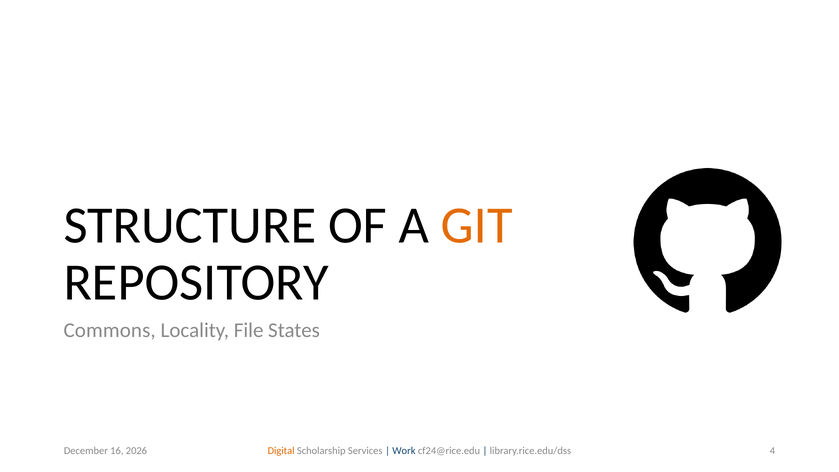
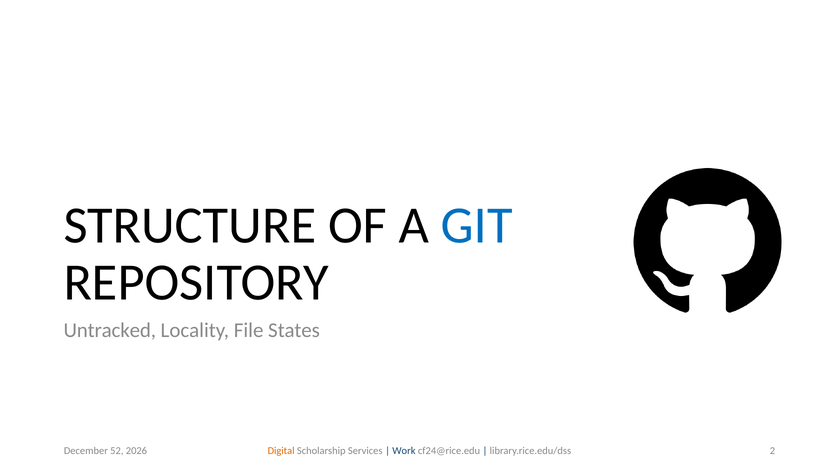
GIT colour: orange -> blue
Commons: Commons -> Untracked
16: 16 -> 52
4: 4 -> 2
